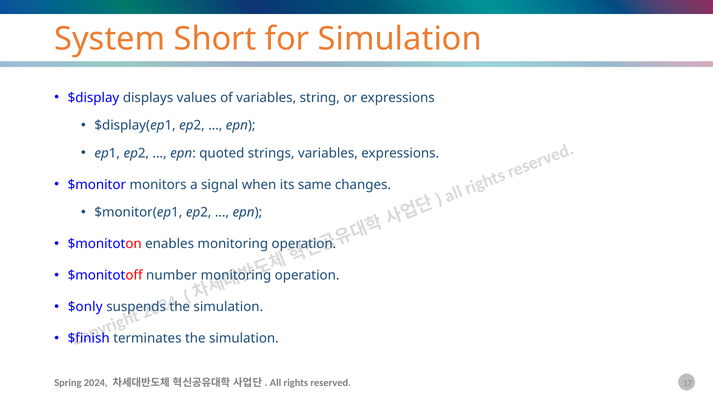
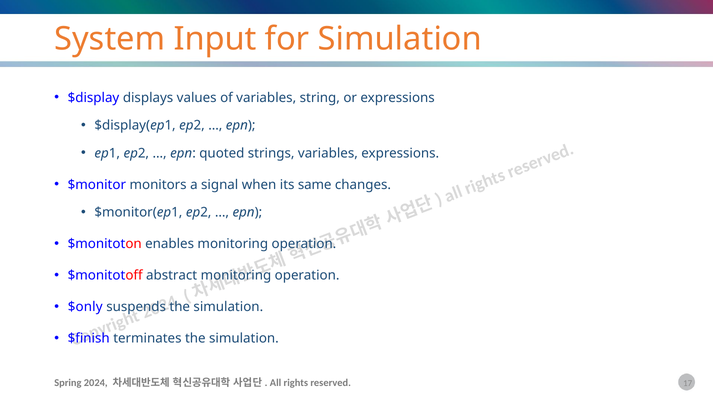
Short: Short -> Input
number: number -> abstract
